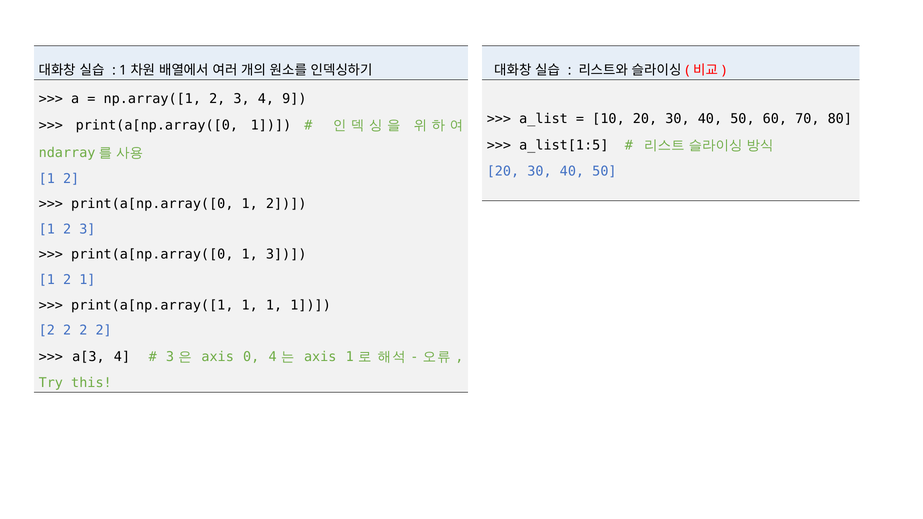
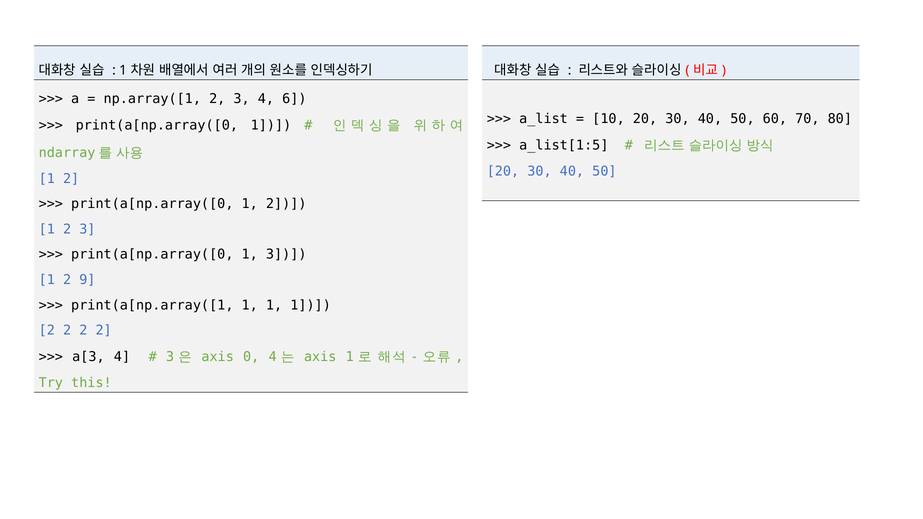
9: 9 -> 6
1 at (87, 280): 1 -> 9
